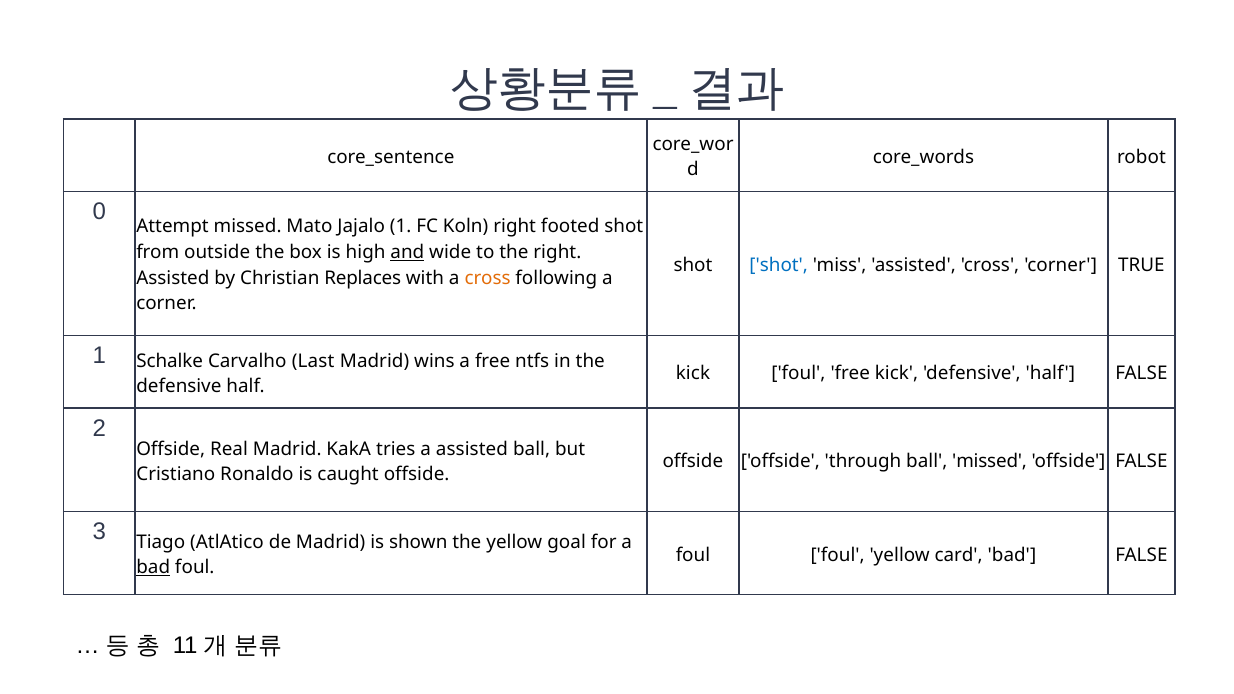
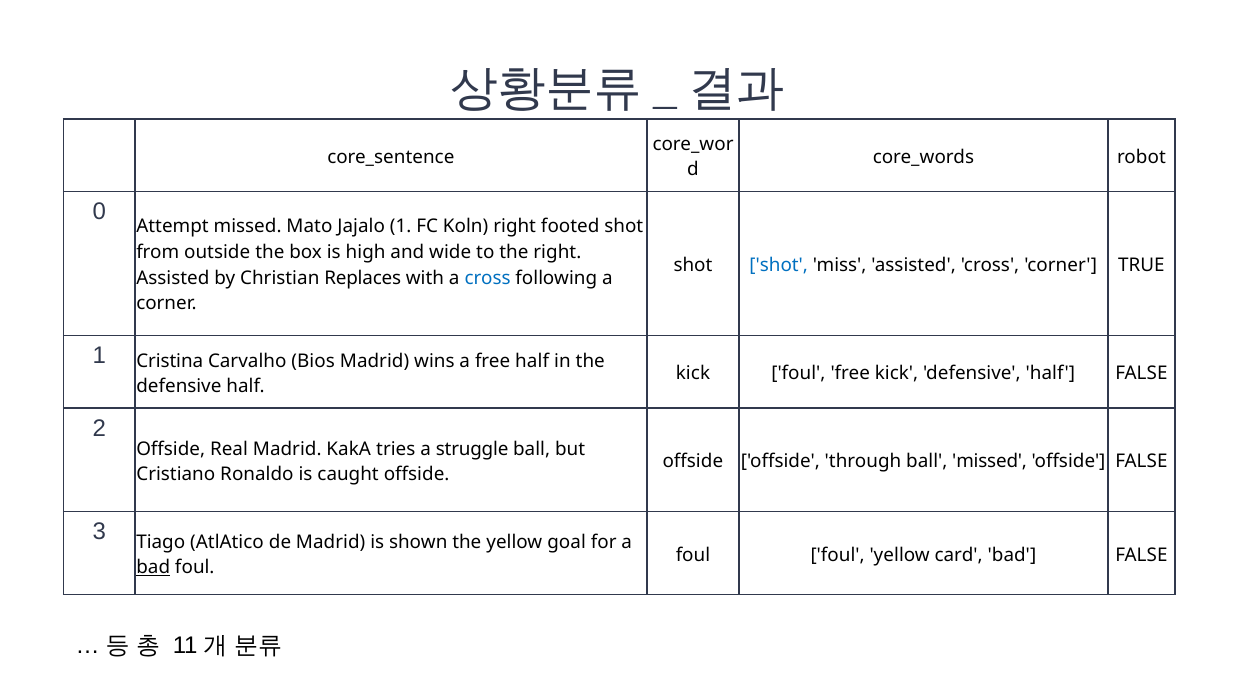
and underline: present -> none
cross at (488, 278) colour: orange -> blue
Schalke: Schalke -> Cristina
Last: Last -> Bios
free ntfs: ntfs -> half
a assisted: assisted -> struggle
